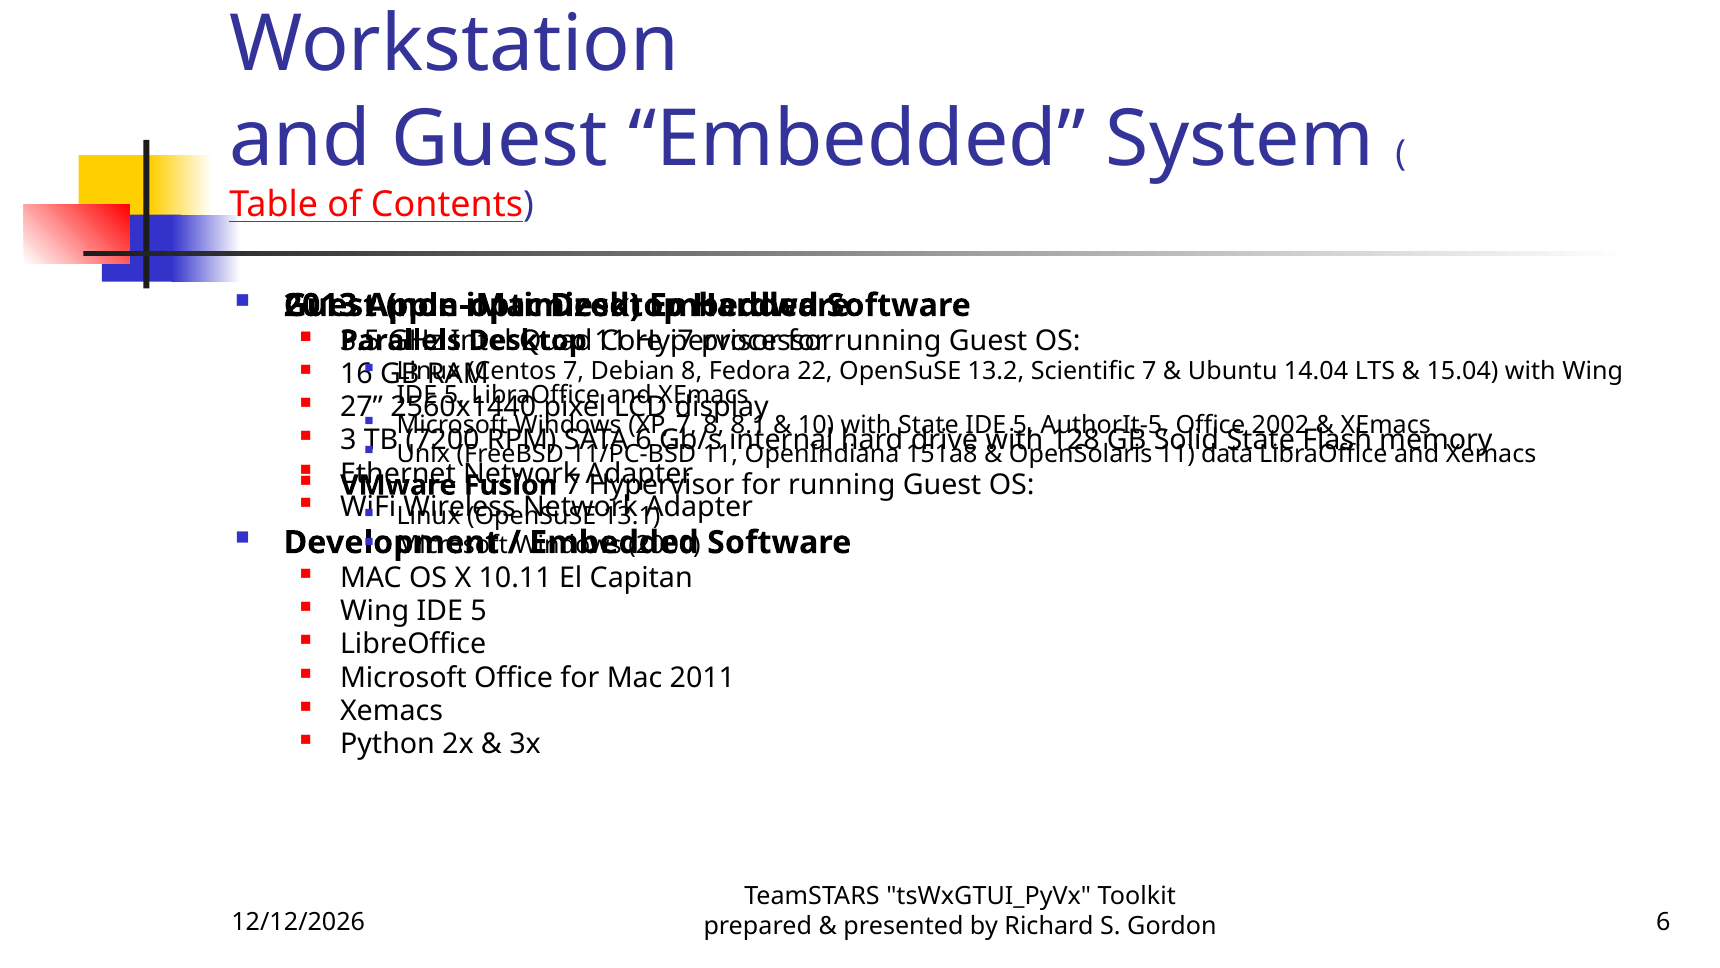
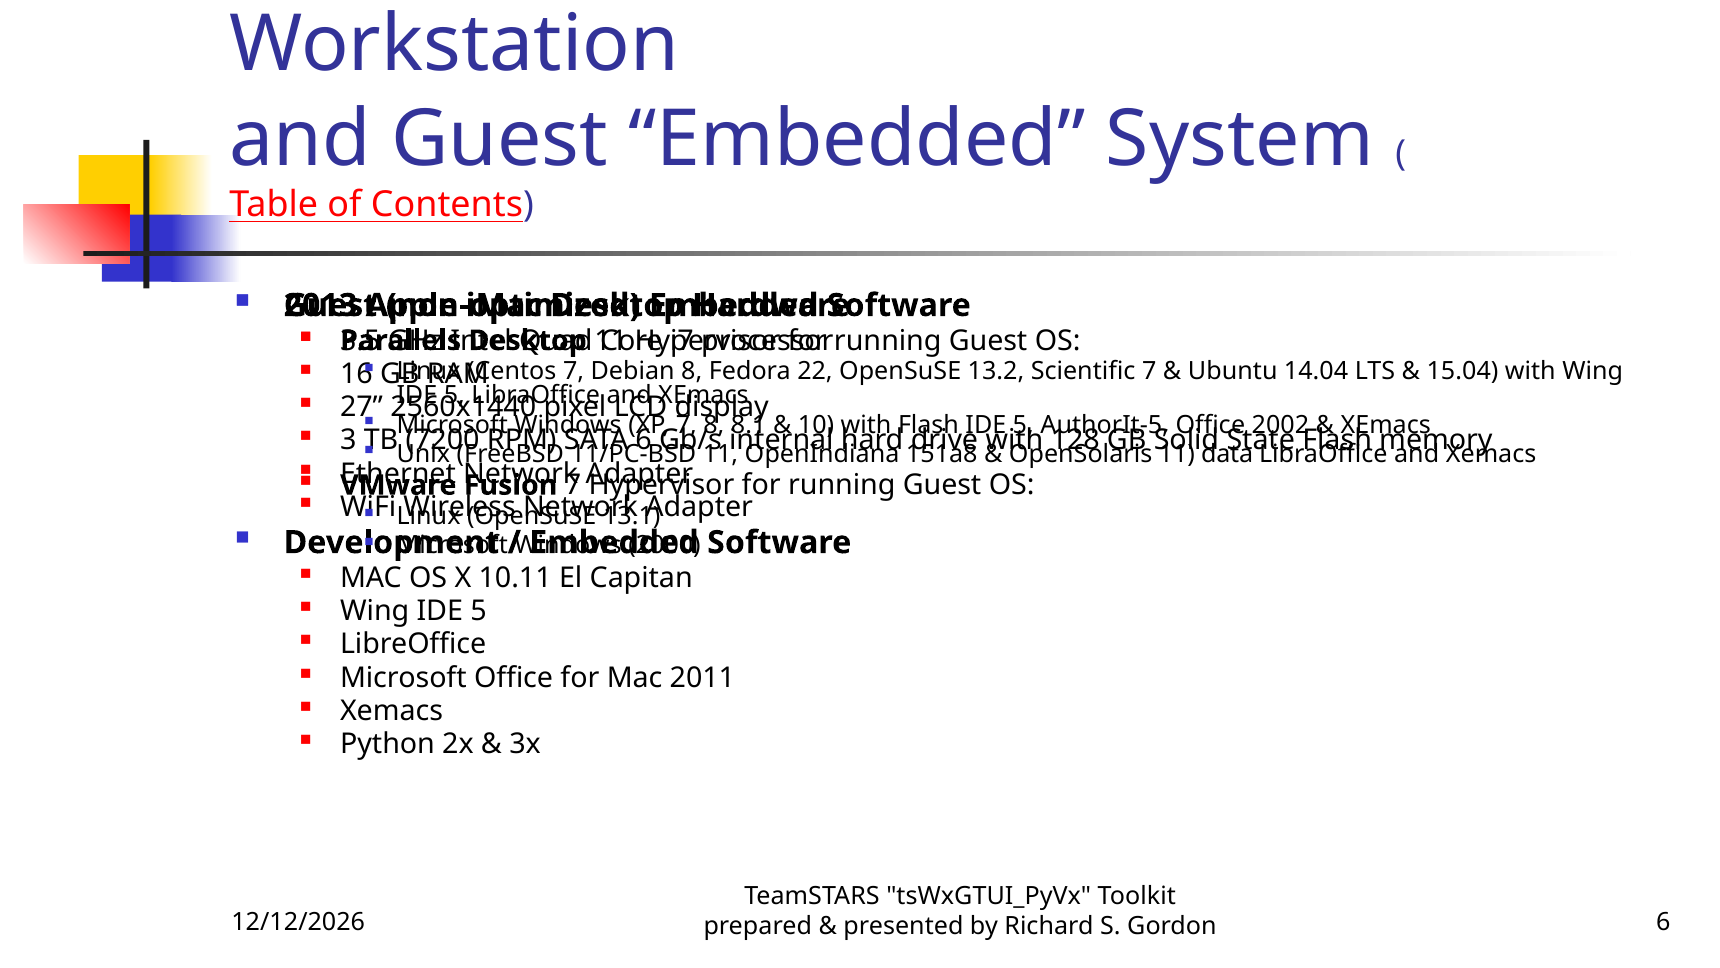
State at (928, 425): State -> Flash
